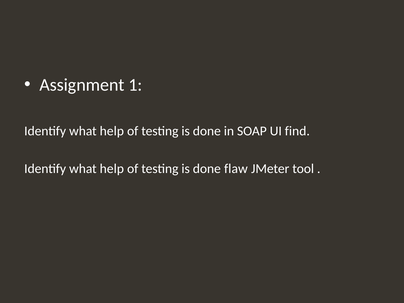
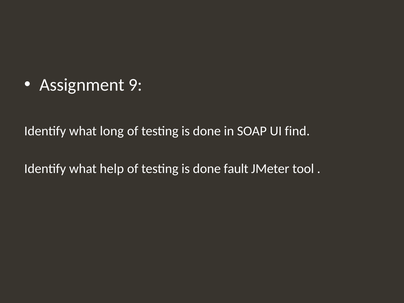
1: 1 -> 9
help at (112, 131): help -> long
flaw: flaw -> fault
